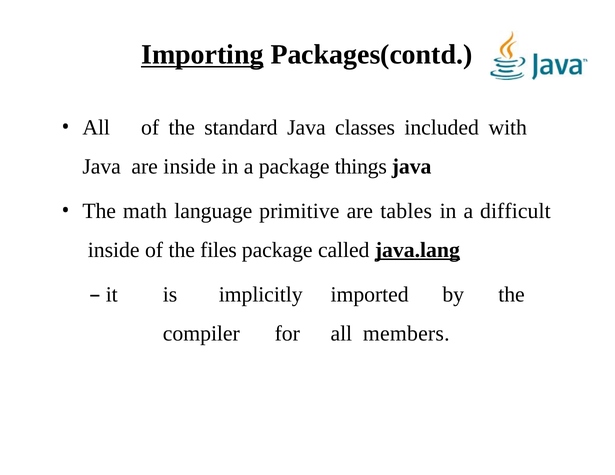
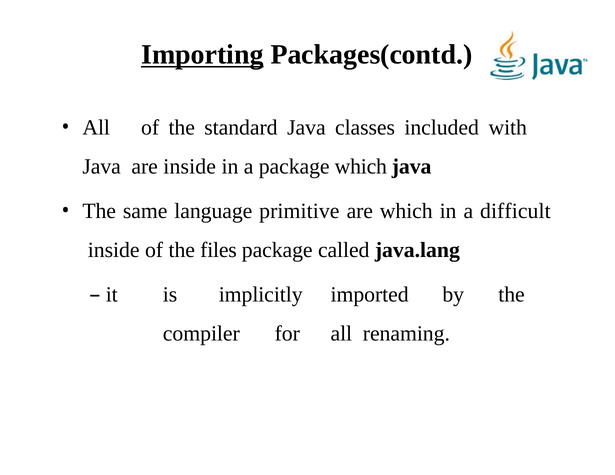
package things: things -> which
math: math -> same
are tables: tables -> which
java.lang underline: present -> none
members: members -> renaming
